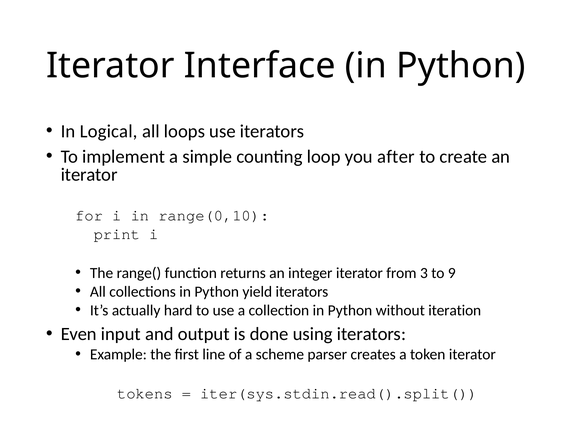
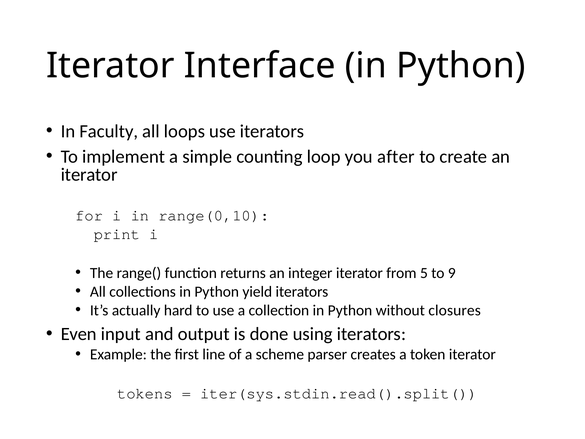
Logical: Logical -> Faculty
3: 3 -> 5
iteration: iteration -> closures
